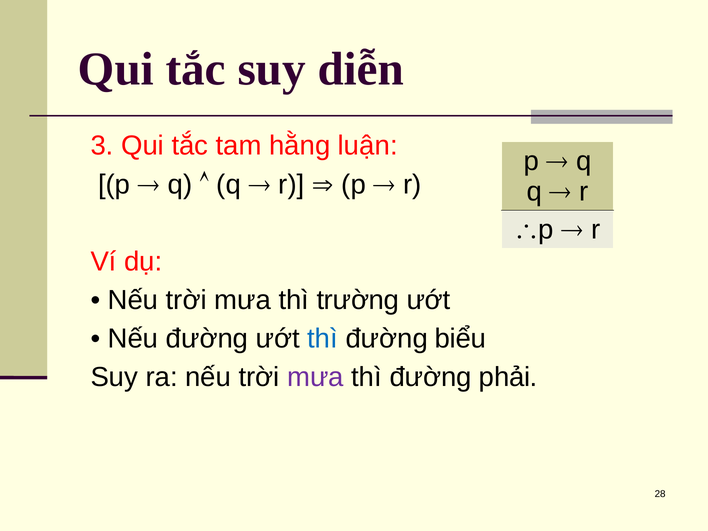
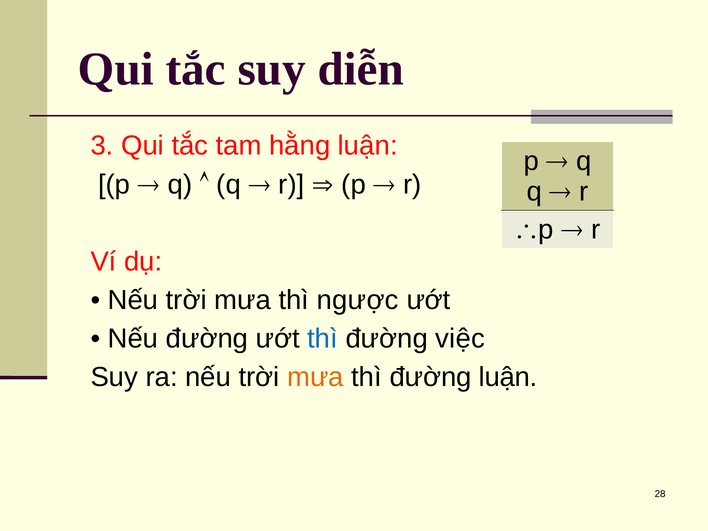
trường: trường -> ngược
biểu: biểu -> việc
mưa at (315, 377) colour: purple -> orange
đường phải: phải -> luận
